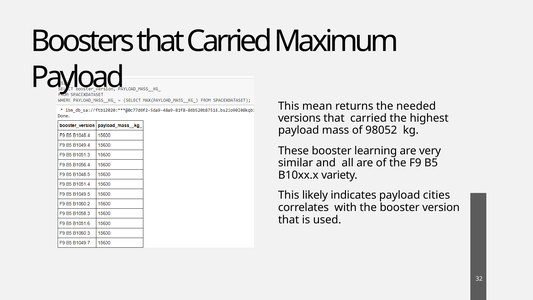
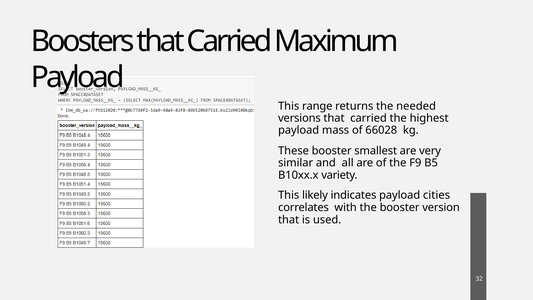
mean: mean -> range
98052: 98052 -> 66028
learning: learning -> smallest
